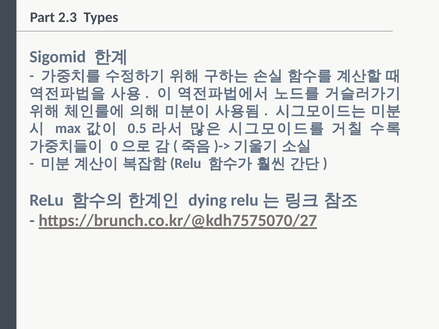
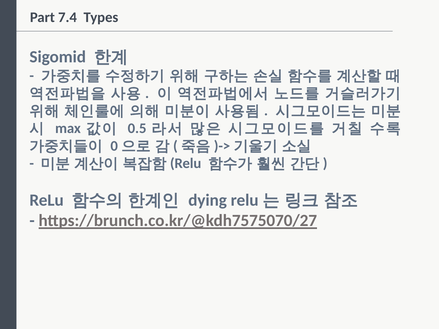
2.3: 2.3 -> 7.4
